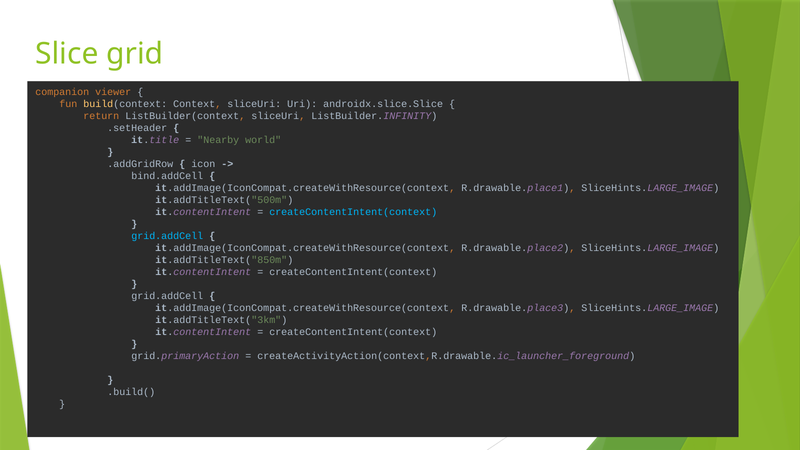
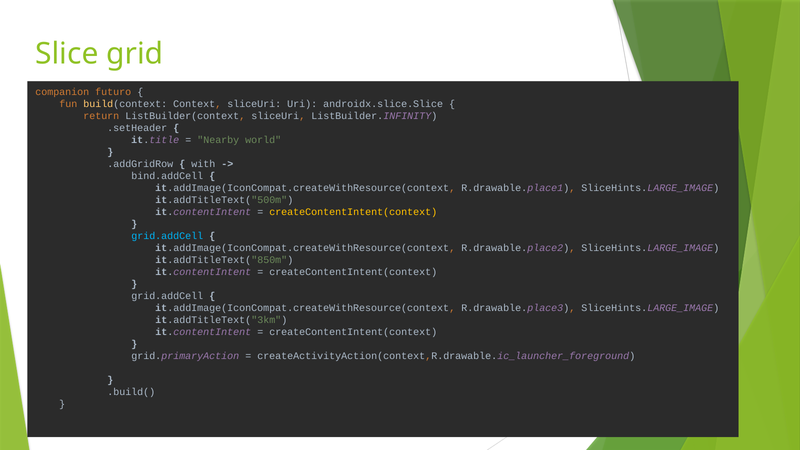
viewer: viewer -> futuro
icon: icon -> with
createContentIntent(context at (353, 212) colour: light blue -> yellow
